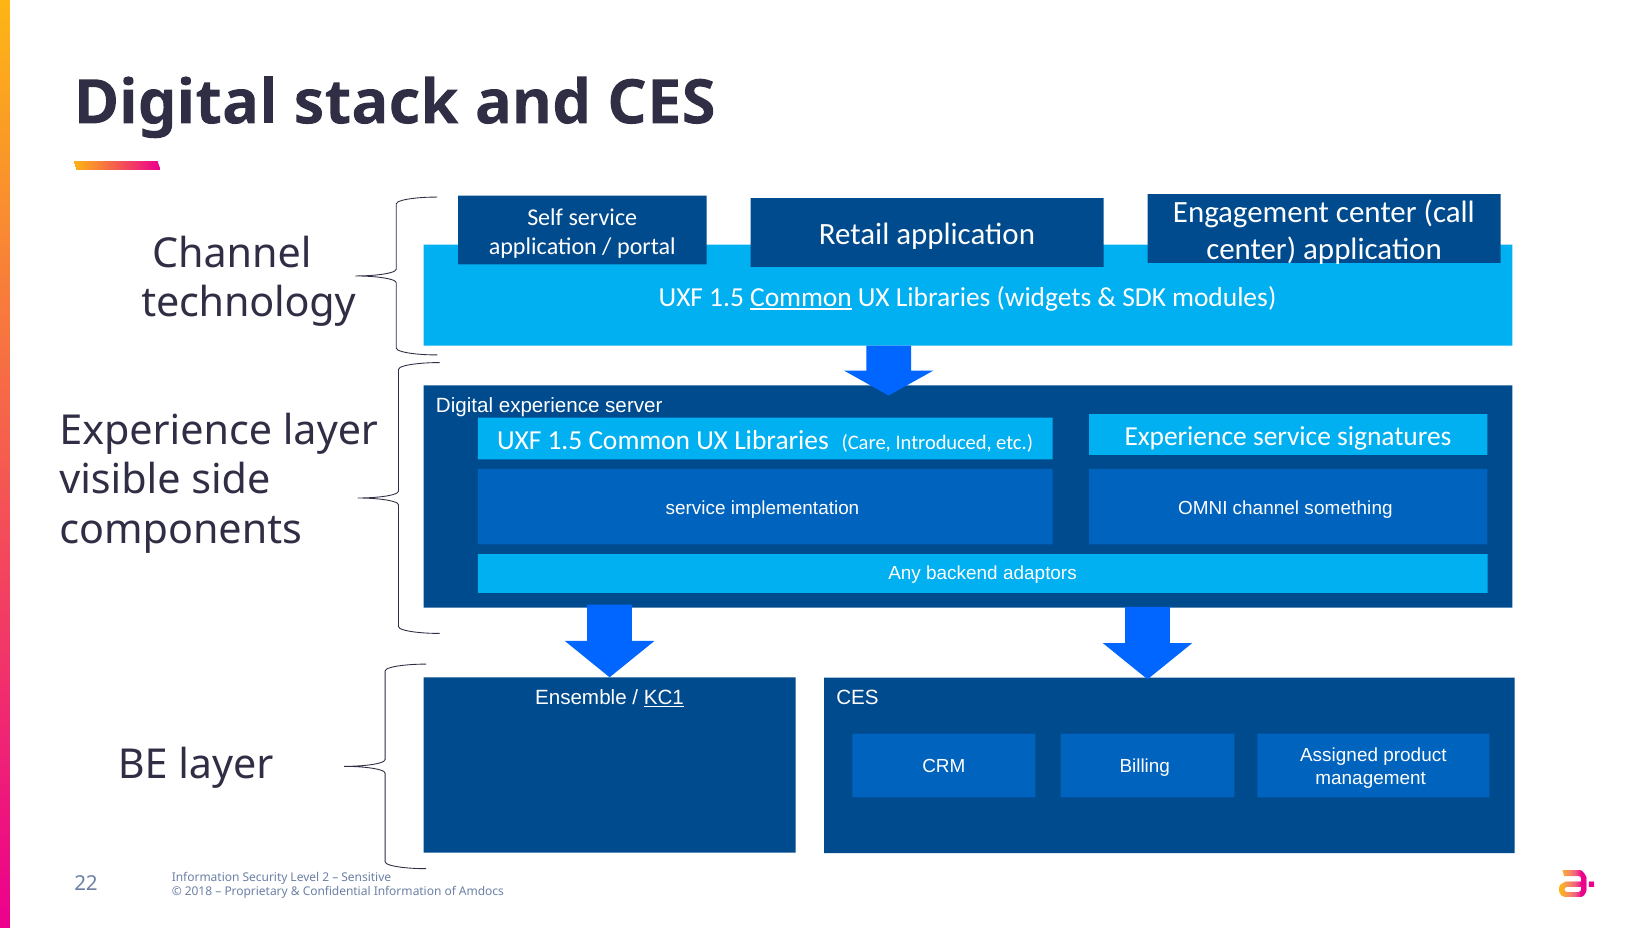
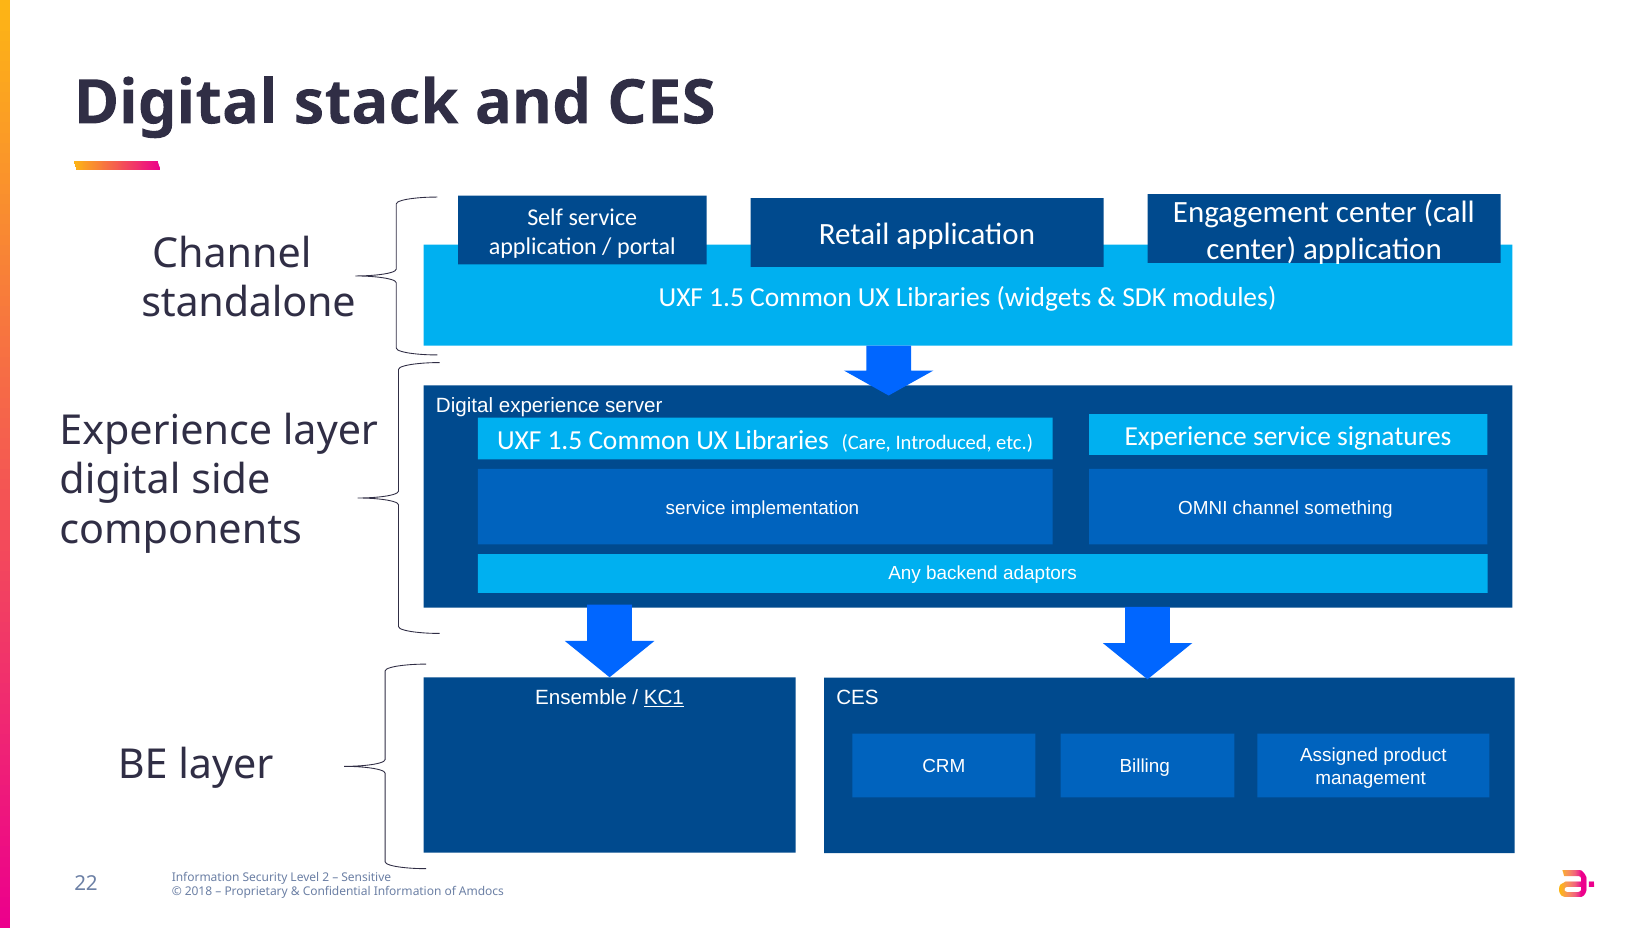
Common at (801, 297) underline: present -> none
technology: technology -> standalone
visible at (120, 480): visible -> digital
